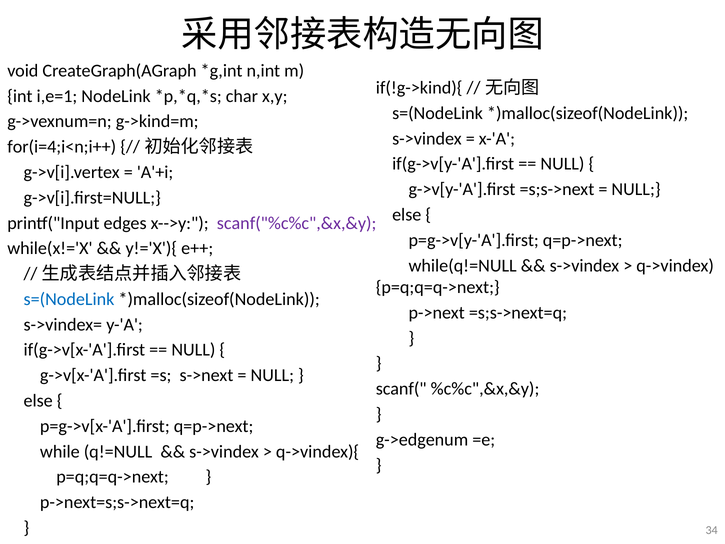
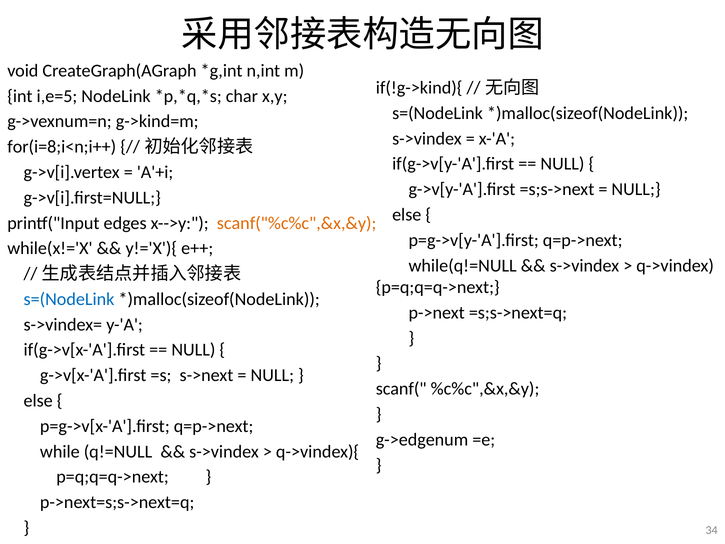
i,e=1: i,e=1 -> i,e=5
for(i=4;i<n;i++: for(i=4;i<n;i++ -> for(i=8;i<n;i++
scanf("%c%c",&x,&y colour: purple -> orange
